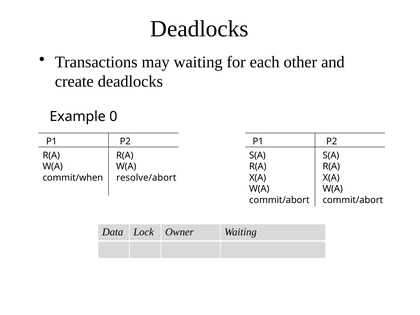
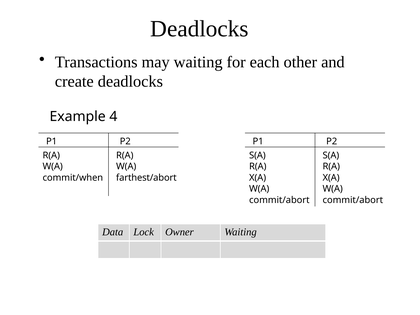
0: 0 -> 4
resolve/abort: resolve/abort -> farthest/abort
